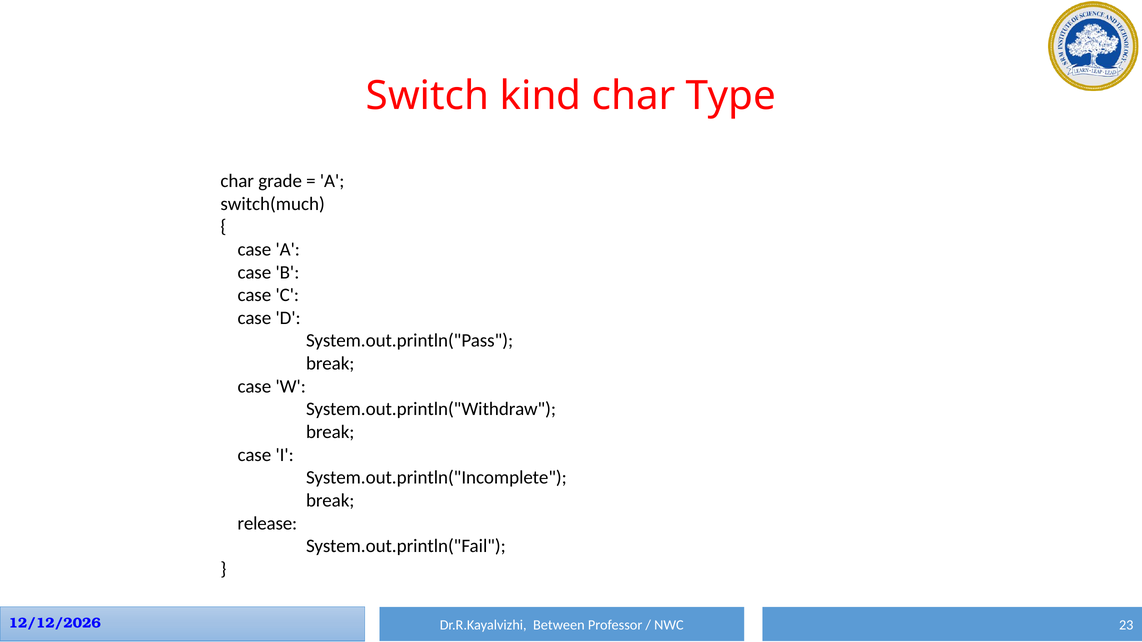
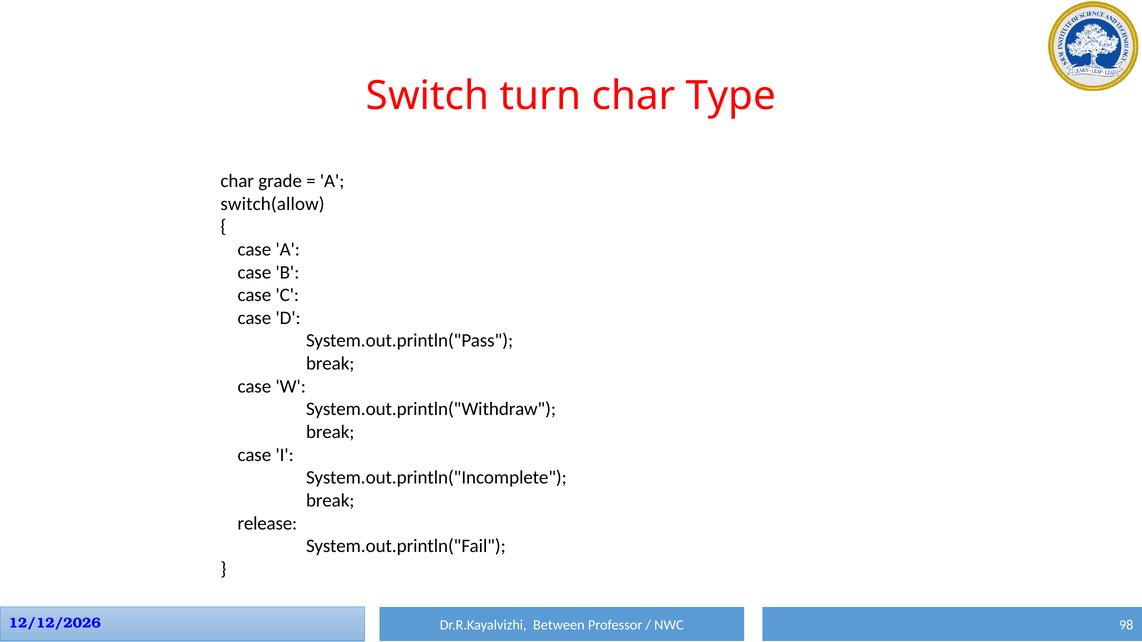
kind: kind -> turn
switch(much: switch(much -> switch(allow
23: 23 -> 98
